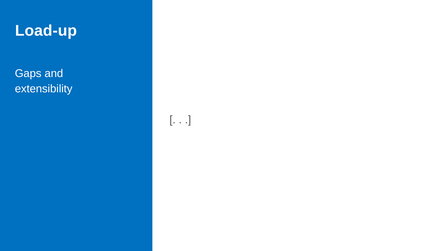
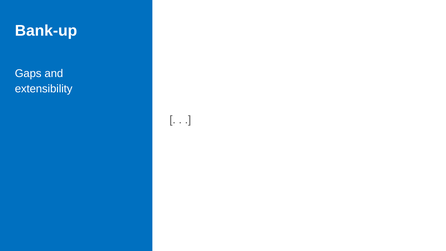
Load-up: Load-up -> Bank-up
